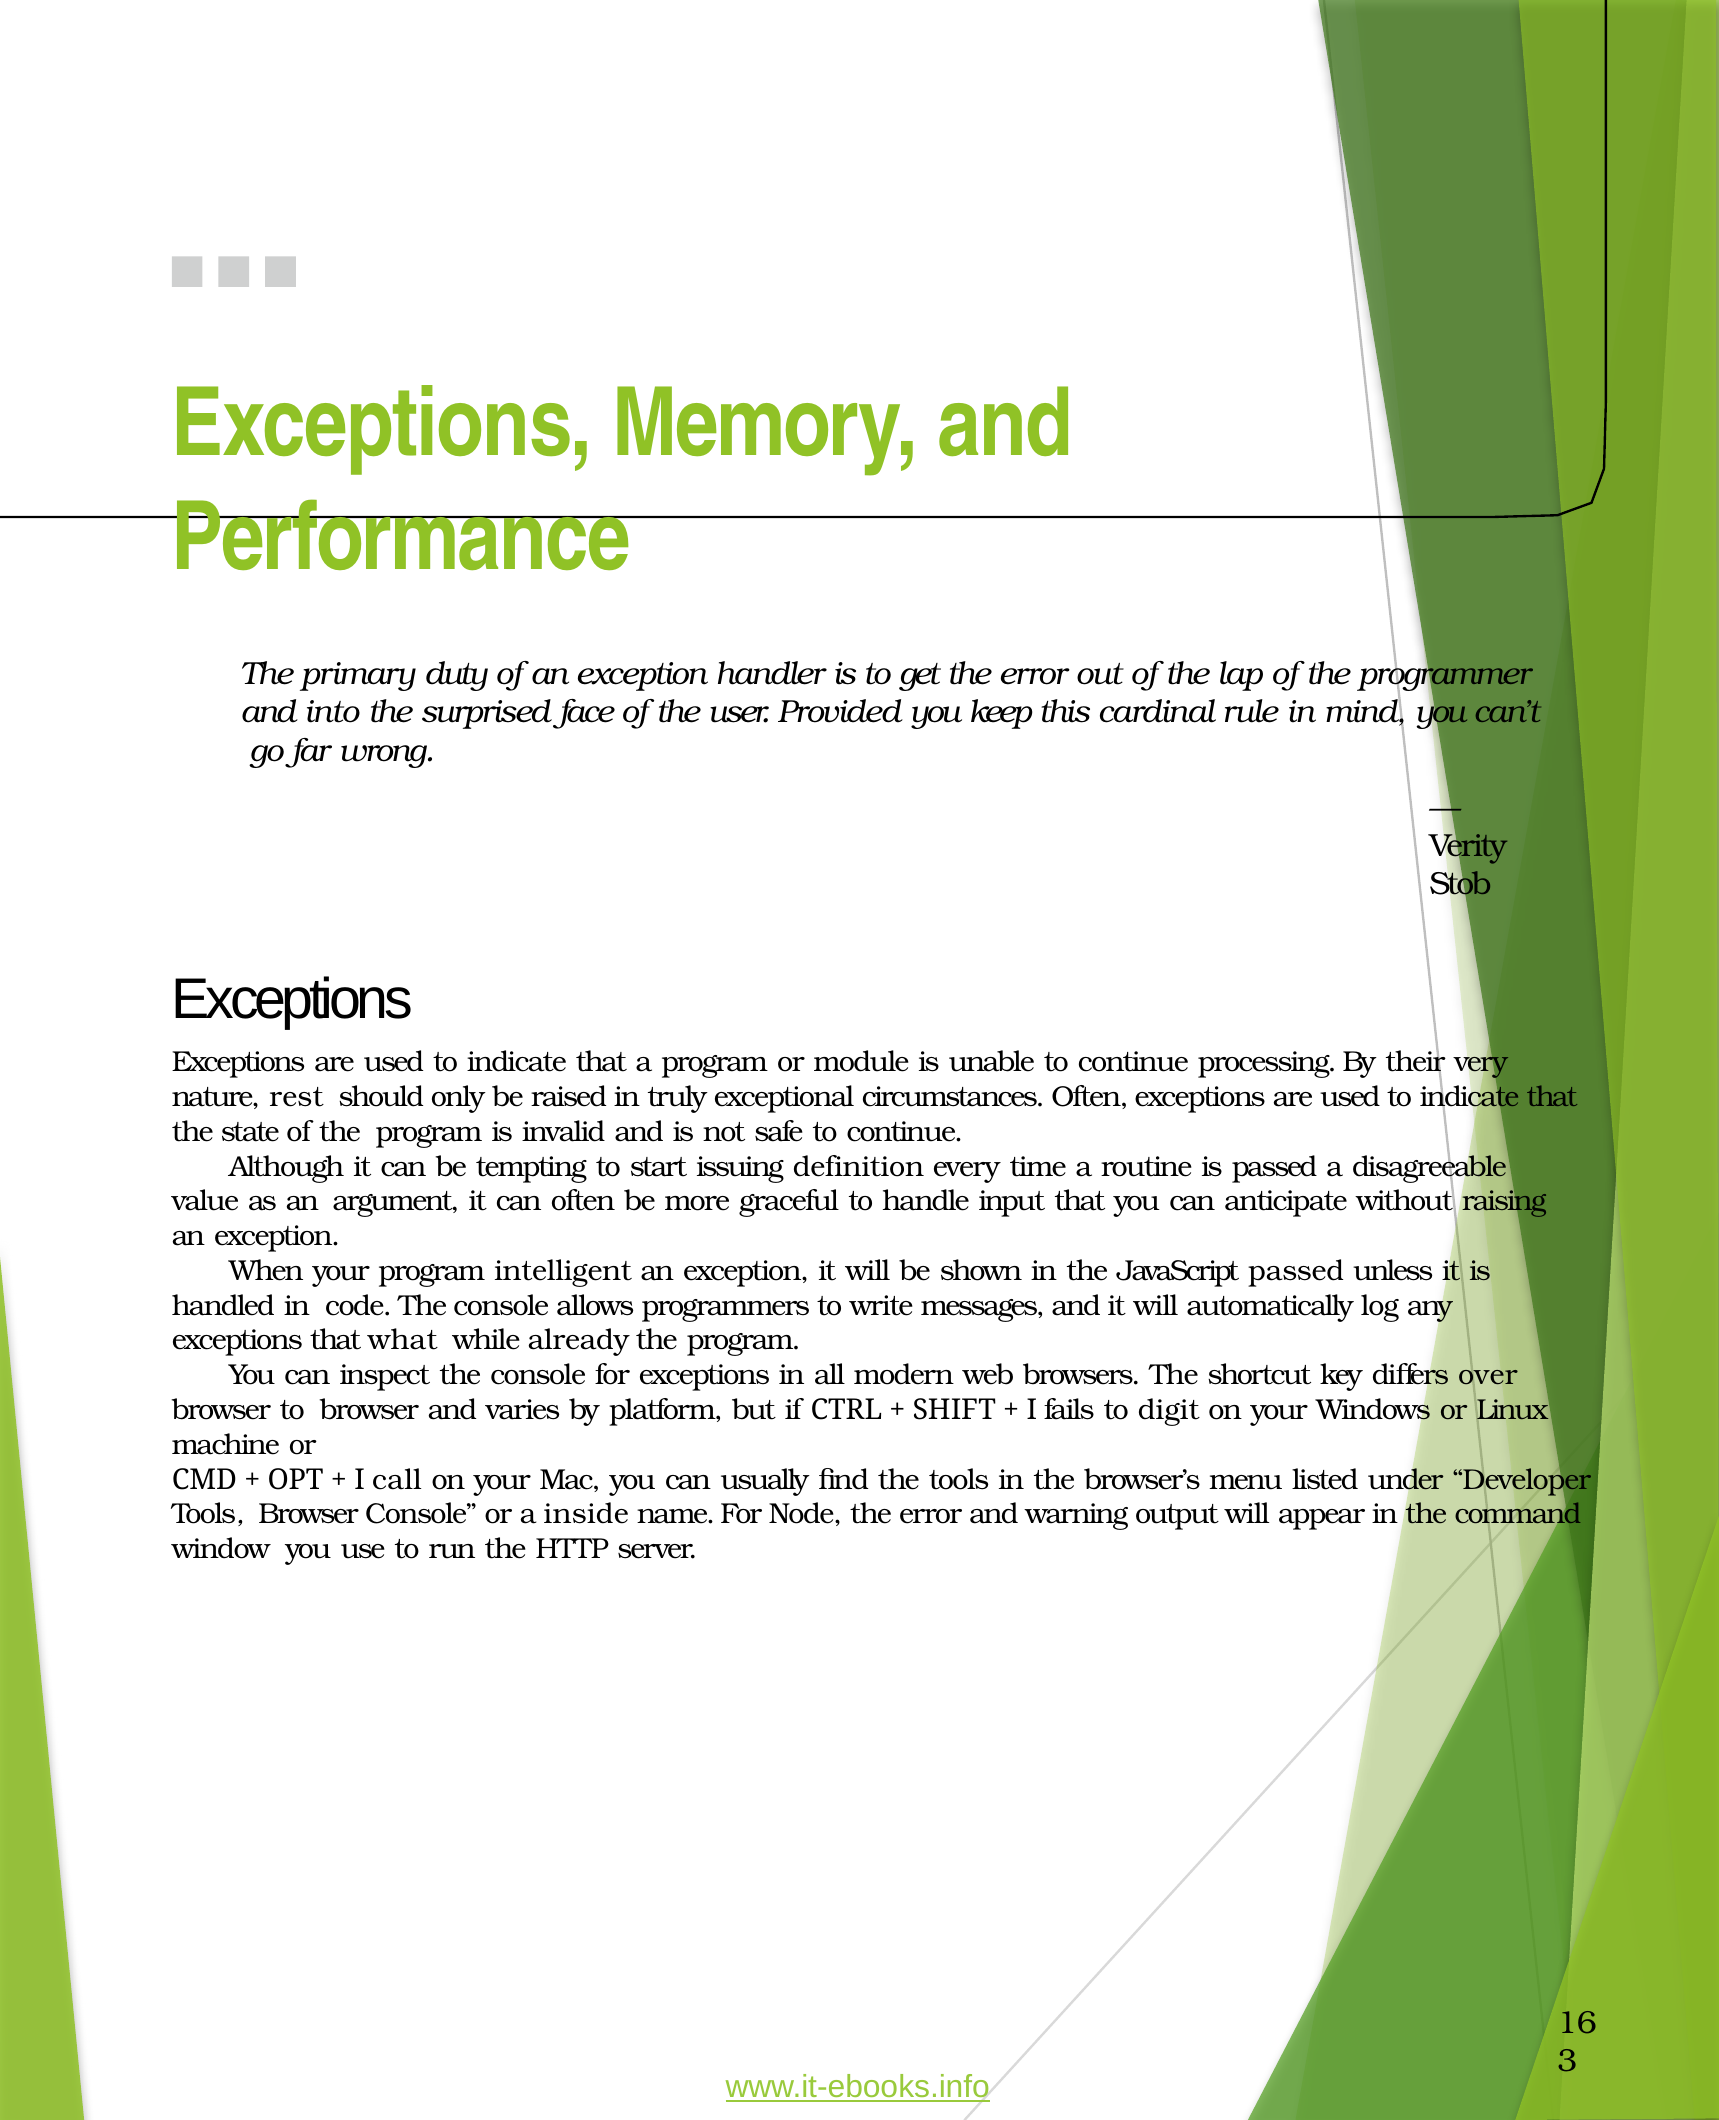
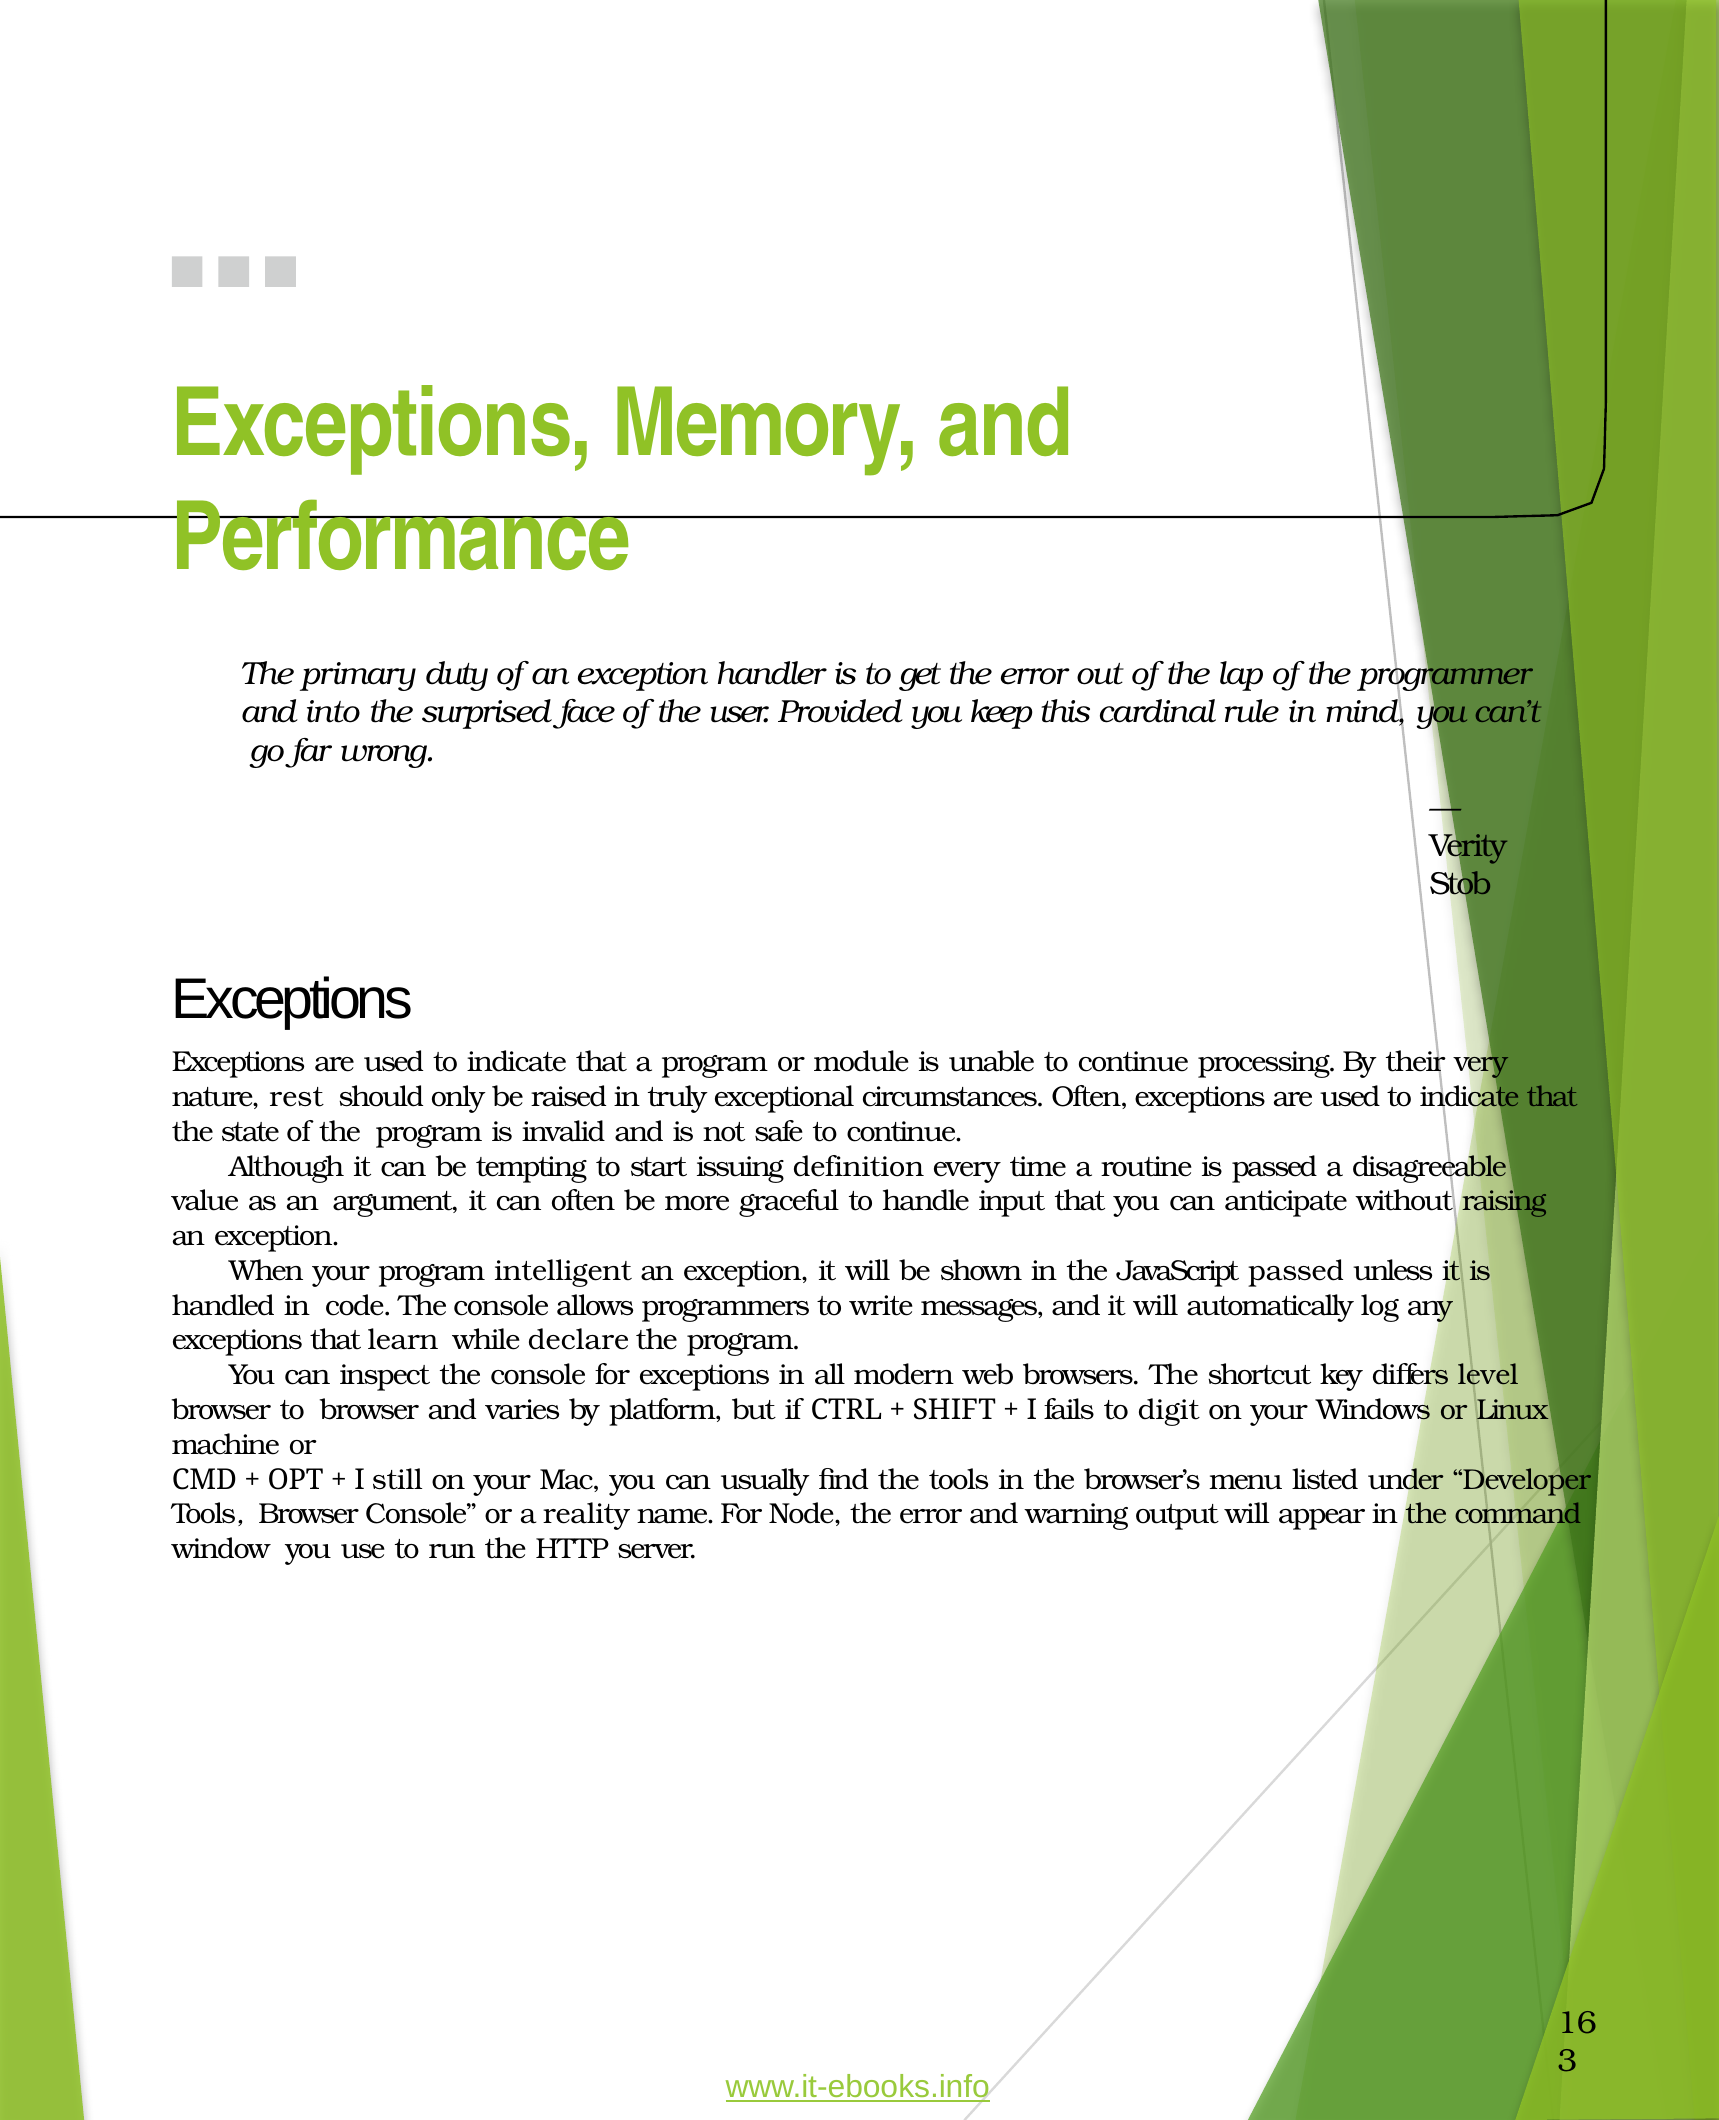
what: what -> learn
already: already -> declare
over: over -> level
call: call -> still
inside: inside -> reality
